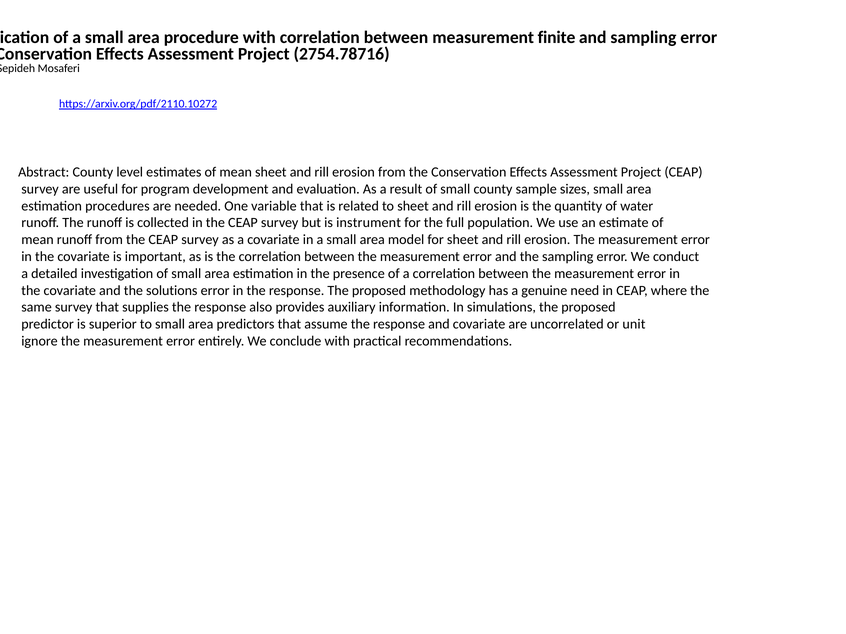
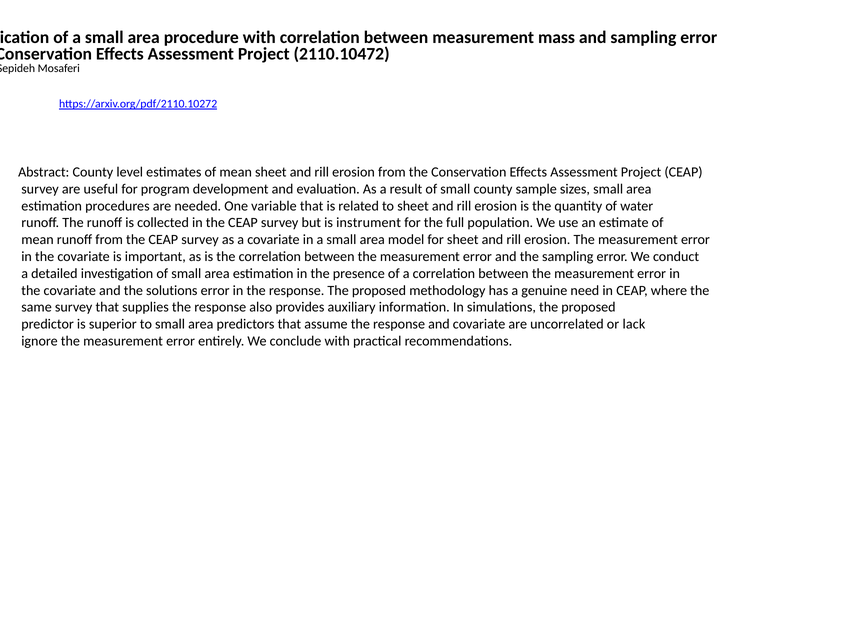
finite: finite -> mass
2754.78716: 2754.78716 -> 2110.10472
unit: unit -> lack
